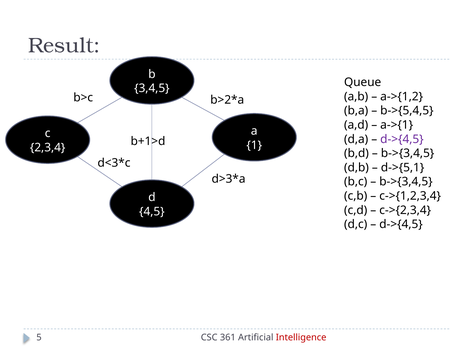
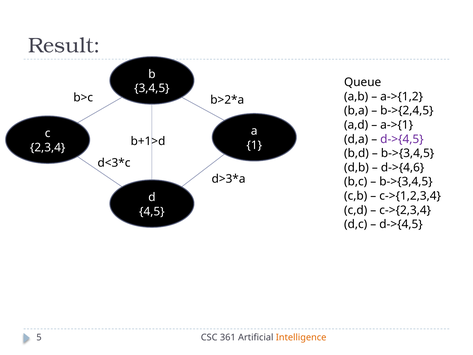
b->{5,4,5: b->{5,4,5 -> b->{2,4,5
d->{5,1: d->{5,1 -> d->{4,6
Intelligence colour: red -> orange
